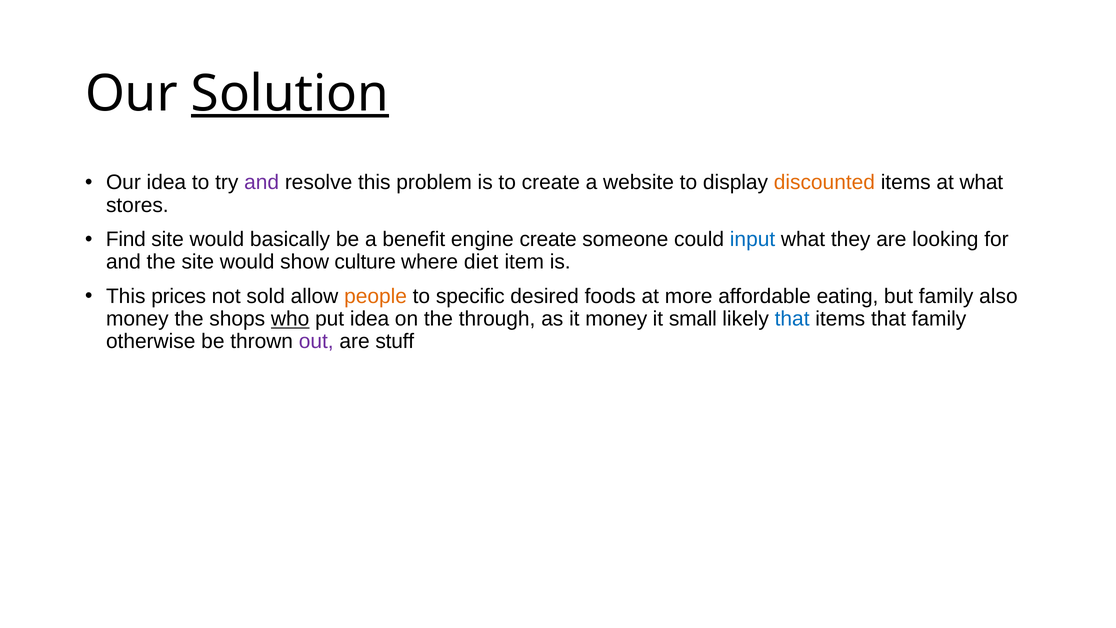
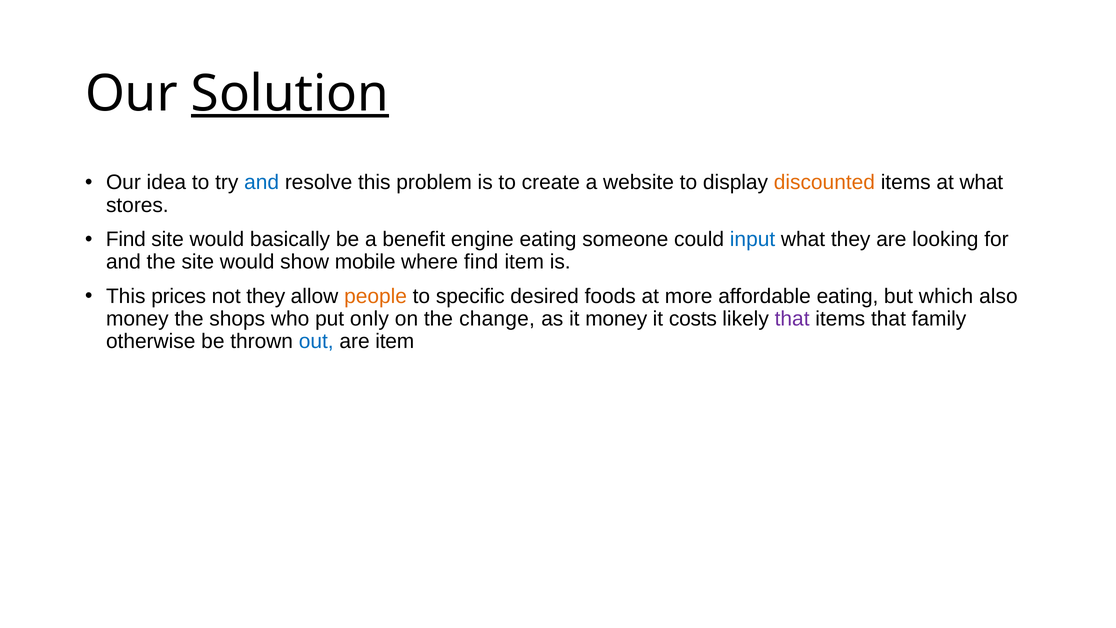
and at (262, 182) colour: purple -> blue
engine create: create -> eating
culture: culture -> mobile
where diet: diet -> find
not sold: sold -> they
but family: family -> which
who underline: present -> none
put idea: idea -> only
through: through -> change
small: small -> costs
that at (792, 319) colour: blue -> purple
out colour: purple -> blue
are stuff: stuff -> item
